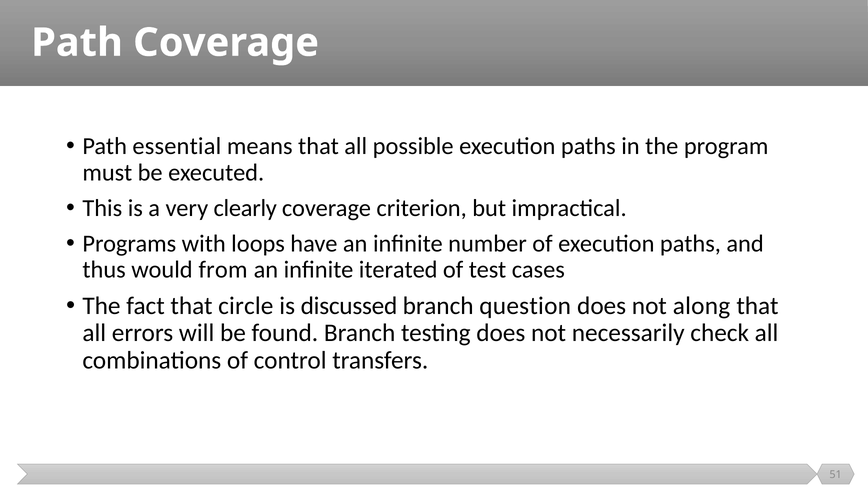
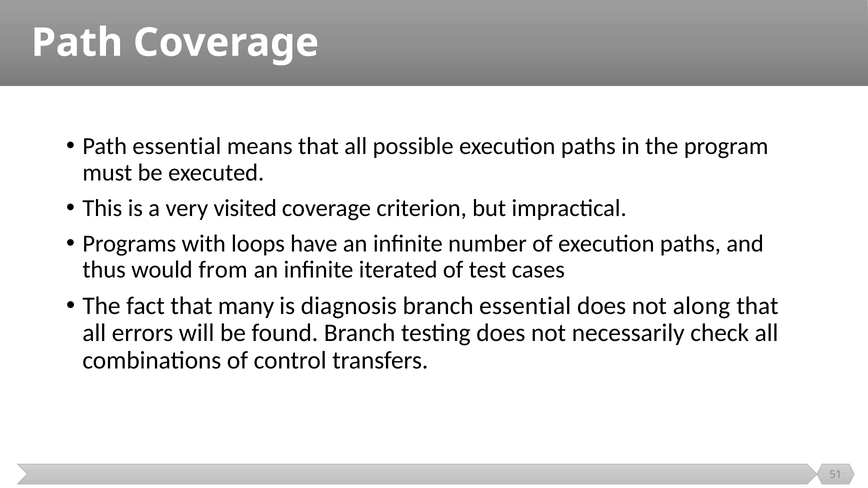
clearly: clearly -> visited
circle: circle -> many
discussed: discussed -> diagnosis
branch question: question -> essential
